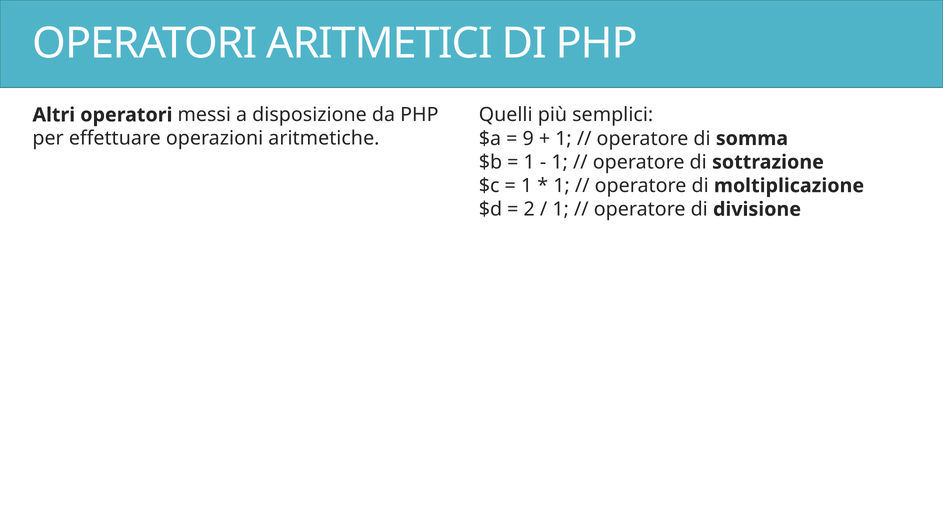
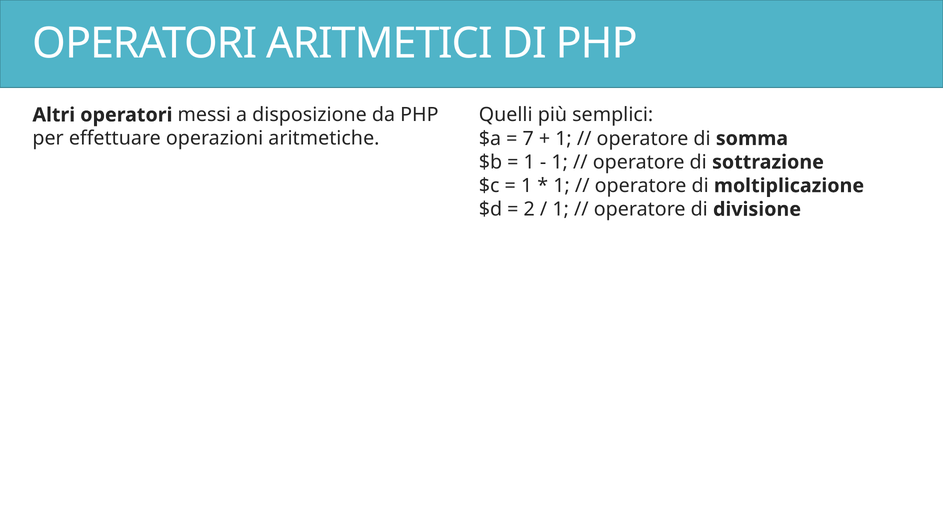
9: 9 -> 7
